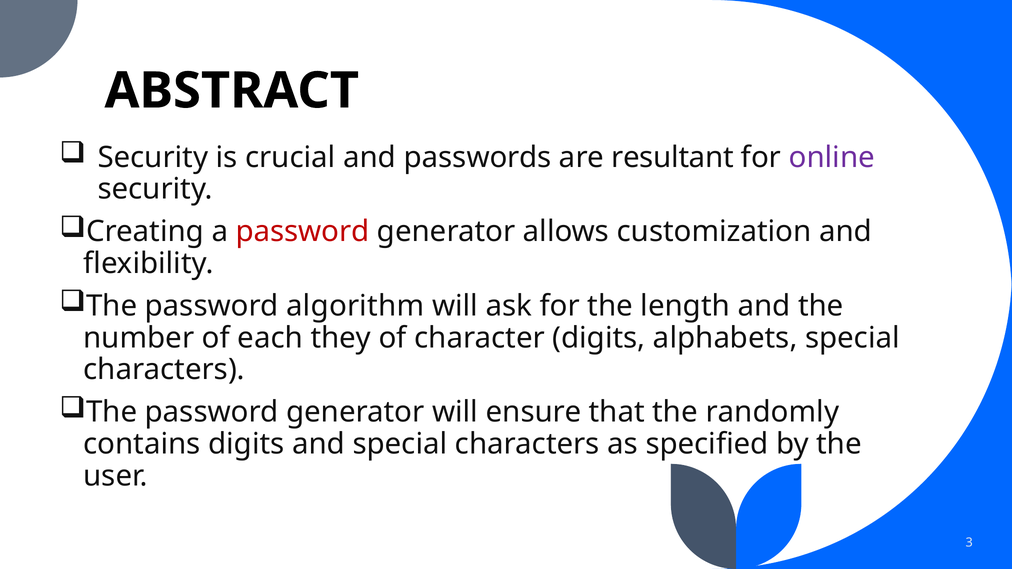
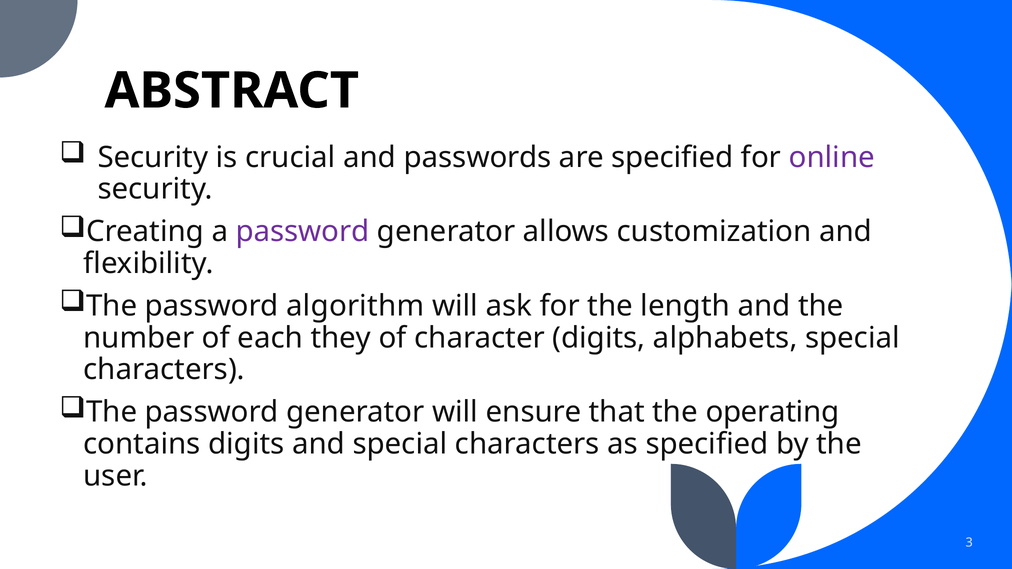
are resultant: resultant -> specified
password at (303, 232) colour: red -> purple
randomly: randomly -> operating
